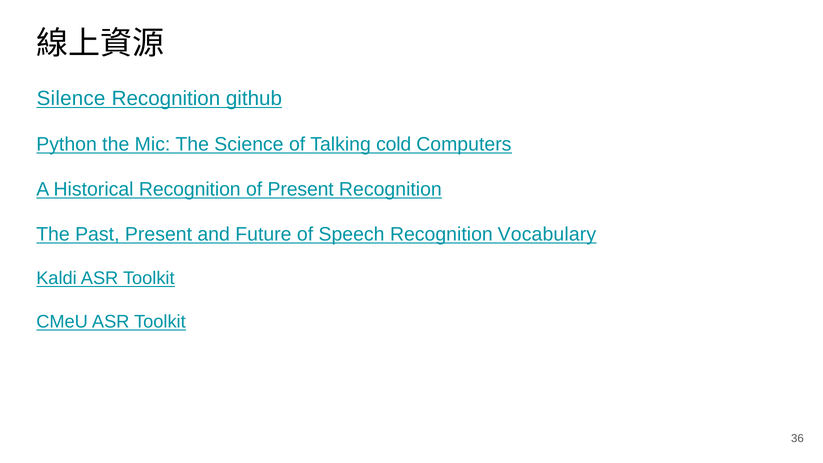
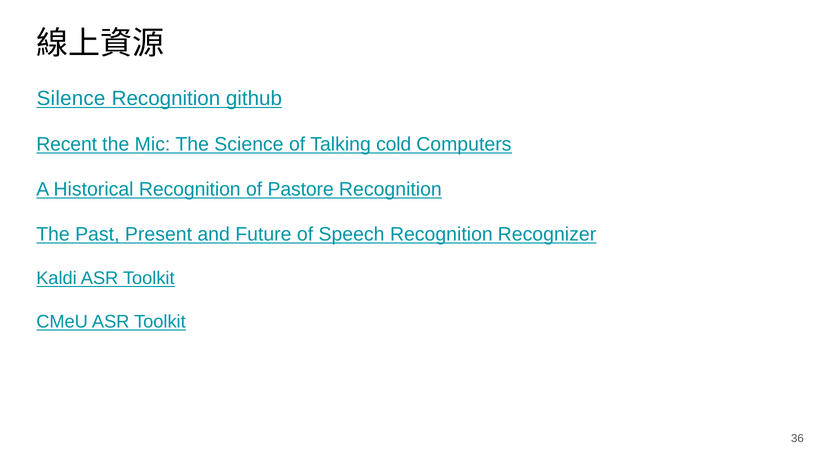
Python: Python -> Recent
of Present: Present -> Pastore
Vocabulary: Vocabulary -> Recognizer
